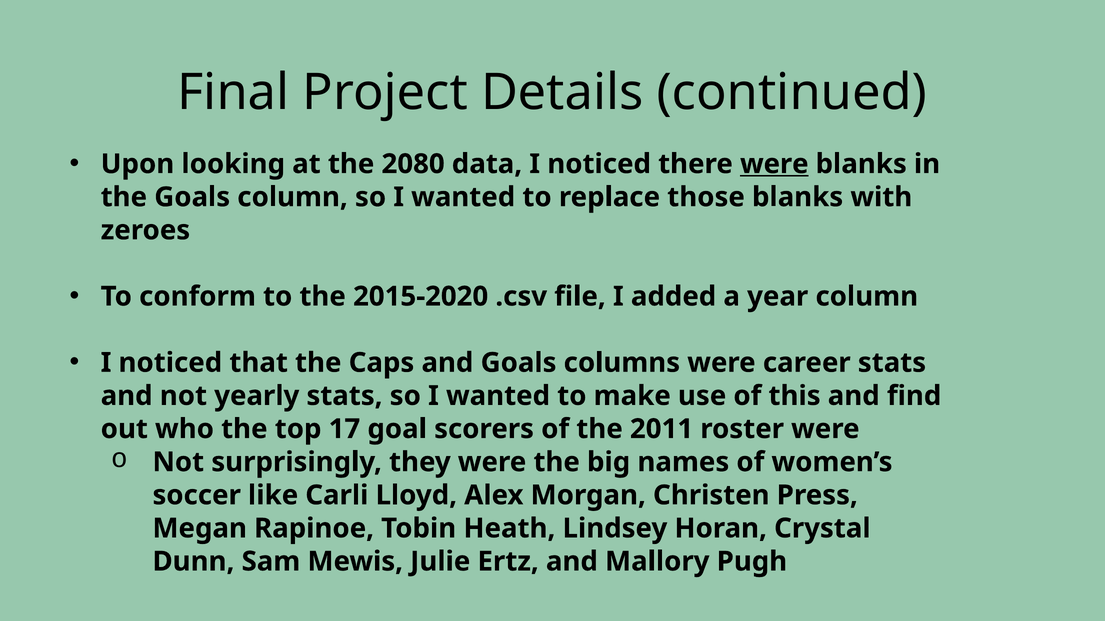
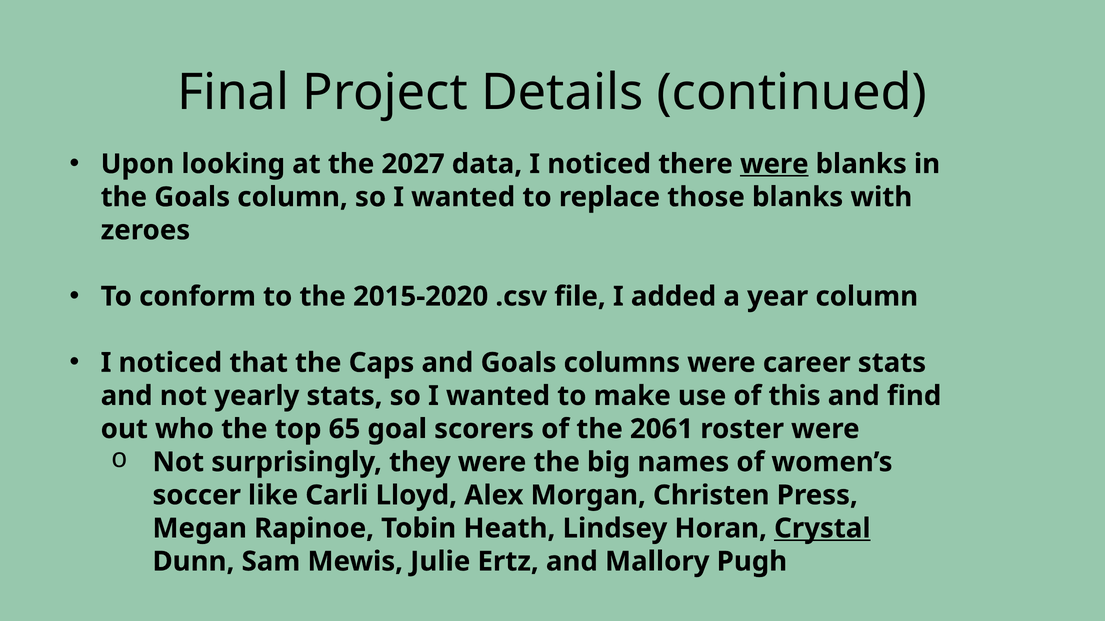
2080: 2080 -> 2027
17: 17 -> 65
2011: 2011 -> 2061
Crystal underline: none -> present
